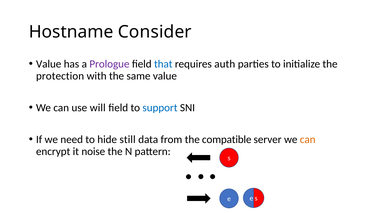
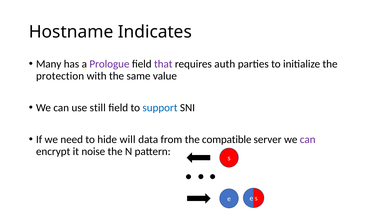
Consider: Consider -> Indicates
Value at (49, 64): Value -> Many
that colour: blue -> purple
will: will -> still
still: still -> will
can at (308, 140) colour: orange -> purple
